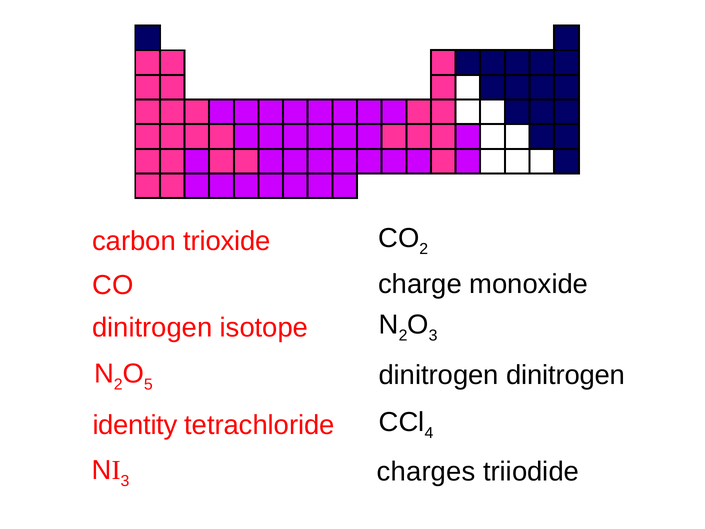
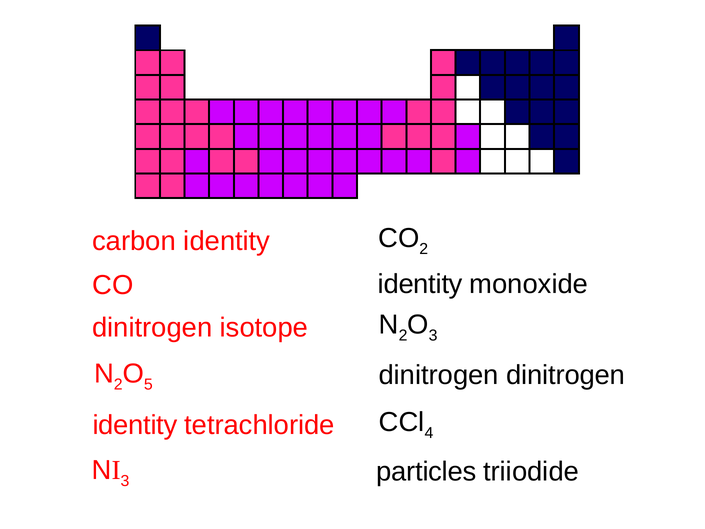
carbon trioxide: trioxide -> identity
charge at (420, 284): charge -> identity
charges: charges -> particles
